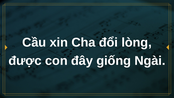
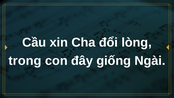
được: được -> trong
